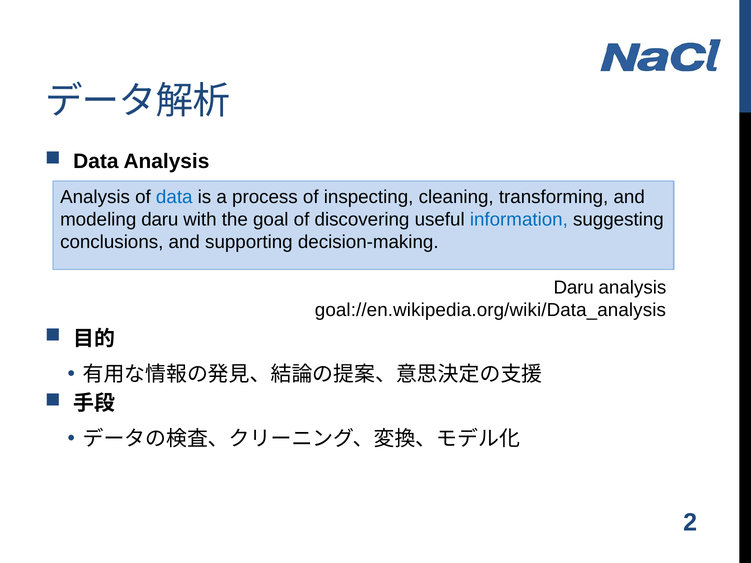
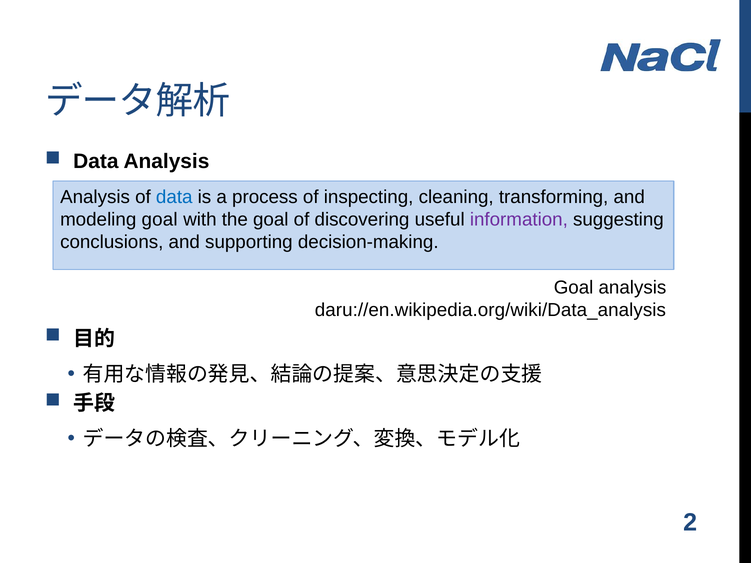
modeling daru: daru -> goal
information colour: blue -> purple
Daru at (574, 287): Daru -> Goal
goal://en.wikipedia.org/wiki/Data_analysis: goal://en.wikipedia.org/wiki/Data_analysis -> daru://en.wikipedia.org/wiki/Data_analysis
